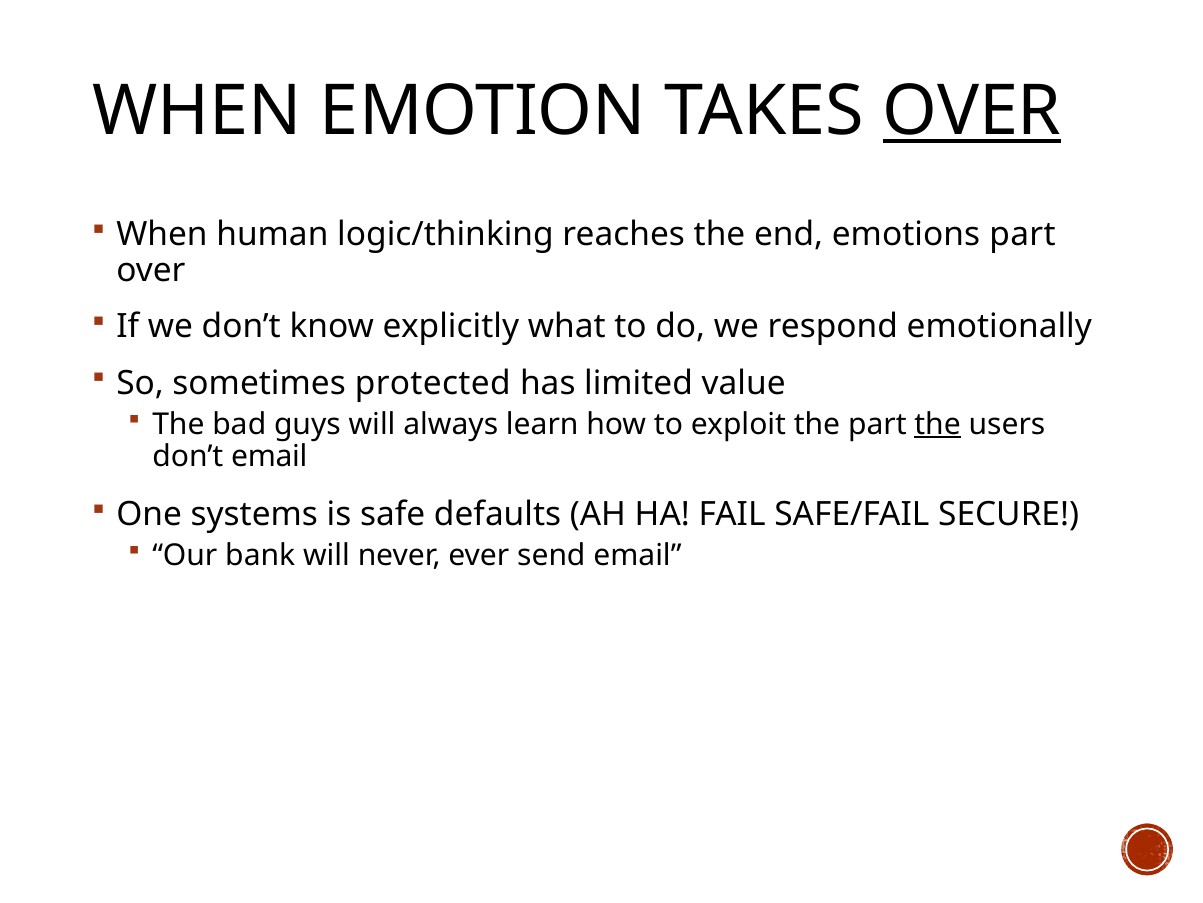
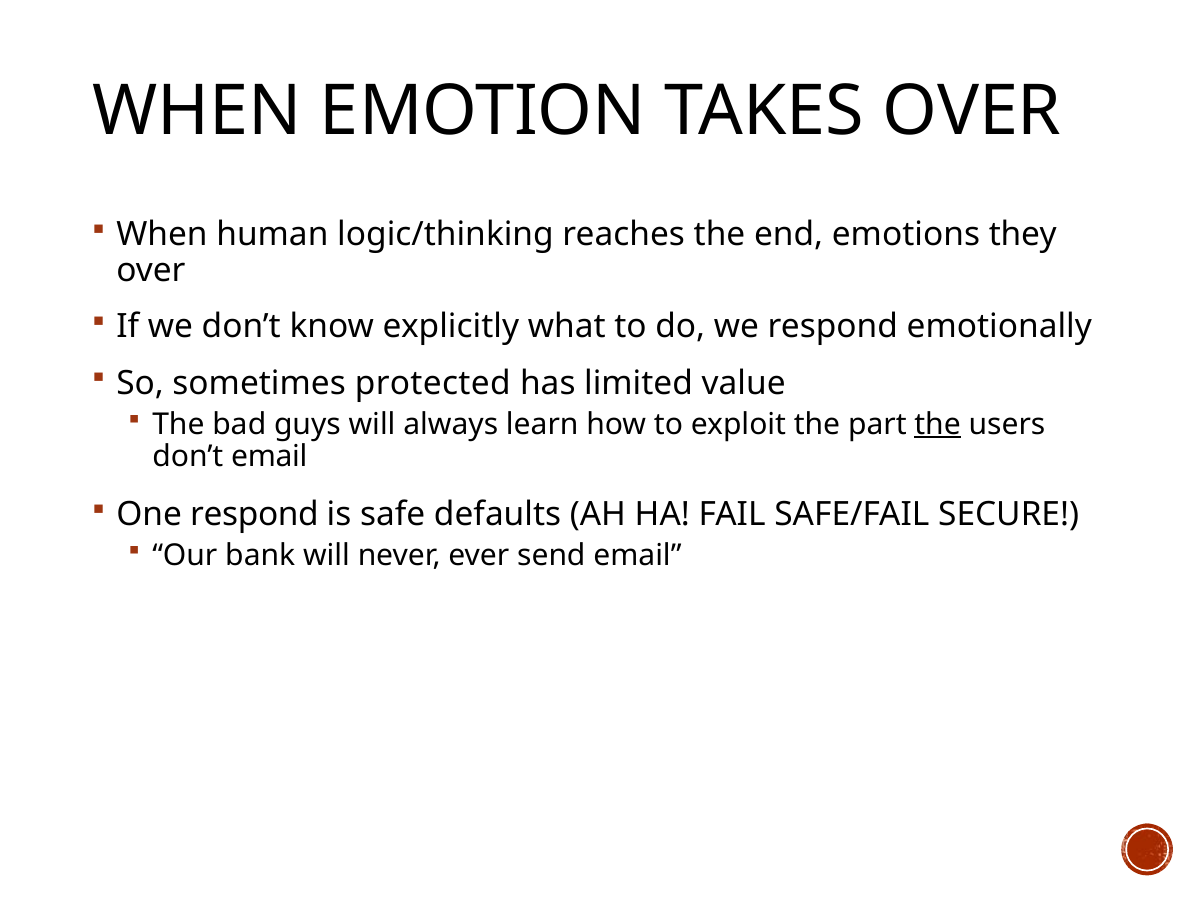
OVER at (972, 111) underline: present -> none
emotions part: part -> they
One systems: systems -> respond
